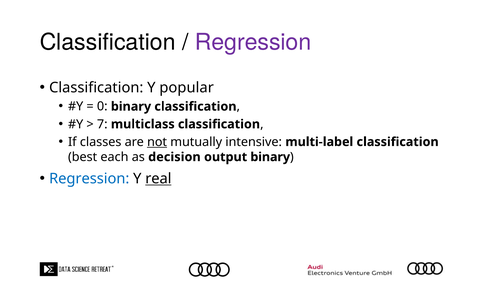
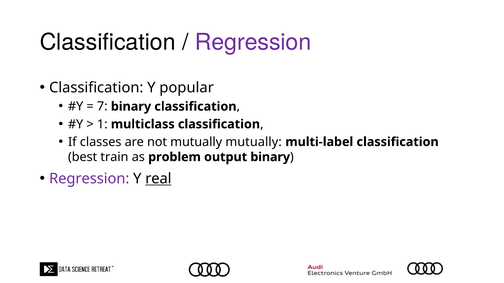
0: 0 -> 7
7: 7 -> 1
not underline: present -> none
mutually intensive: intensive -> mutually
each: each -> train
decision: decision -> problem
Regression at (89, 179) colour: blue -> purple
